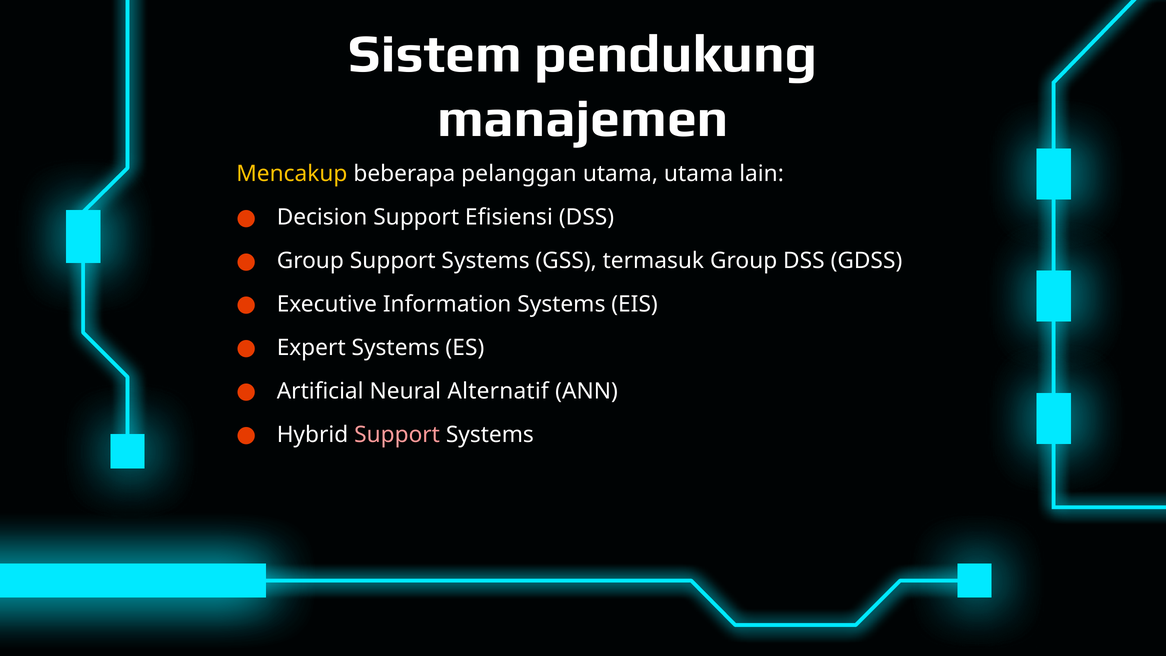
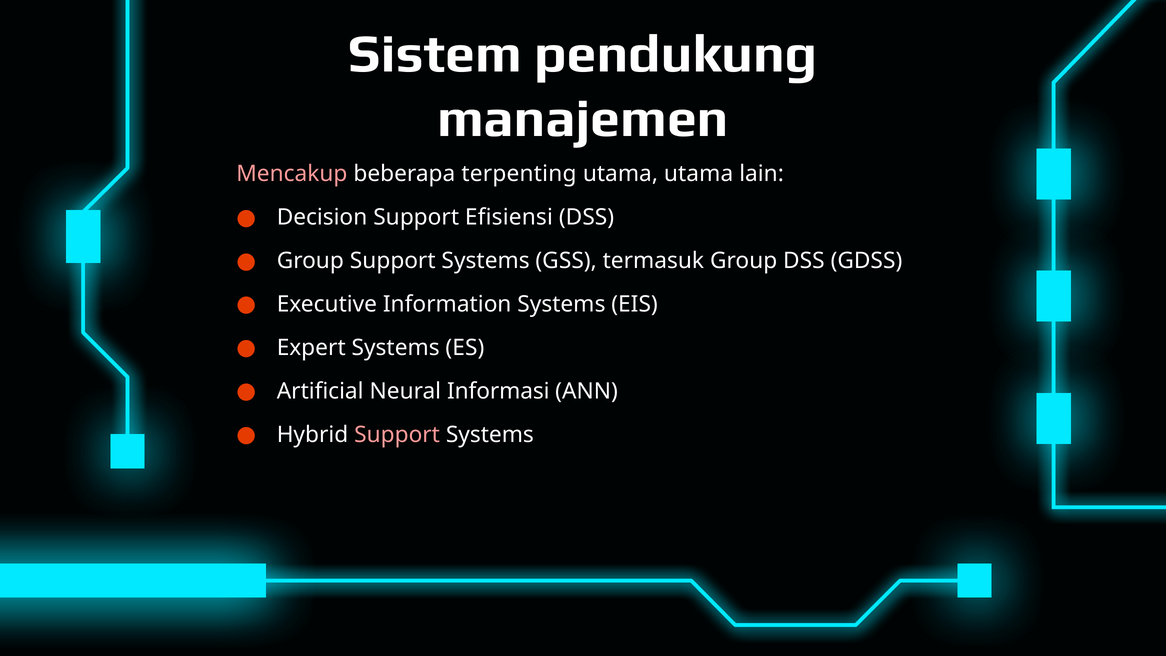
Mencakup colour: yellow -> pink
pelanggan: pelanggan -> terpenting
Alternatif: Alternatif -> Informasi
